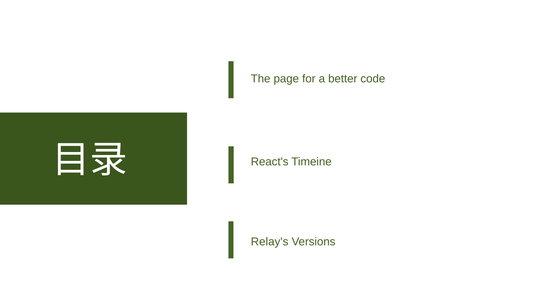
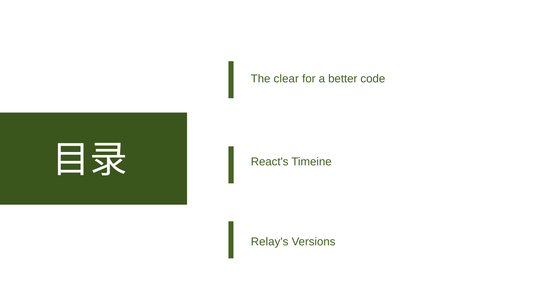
page: page -> clear
